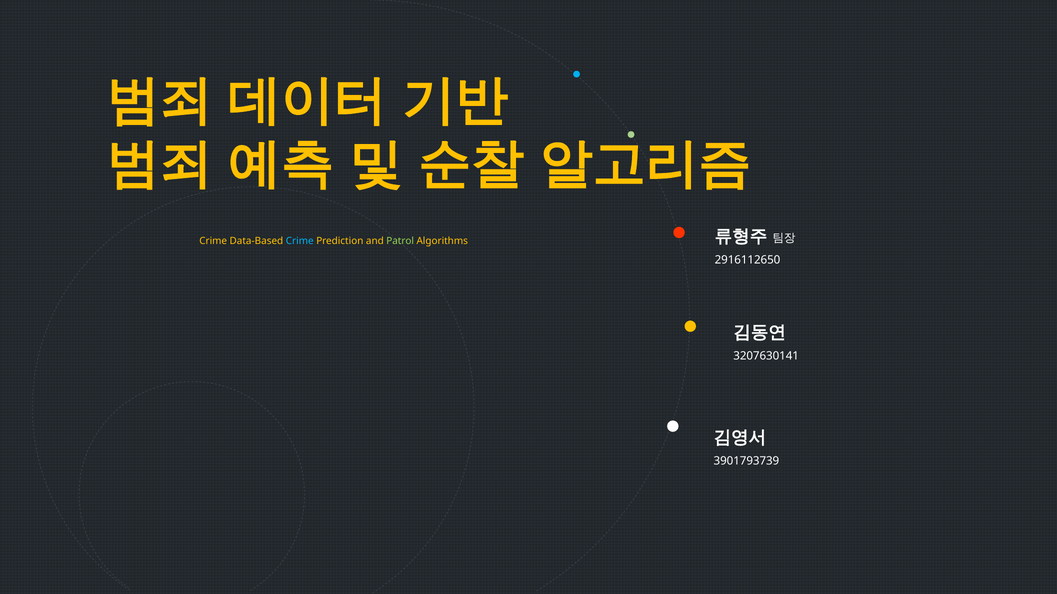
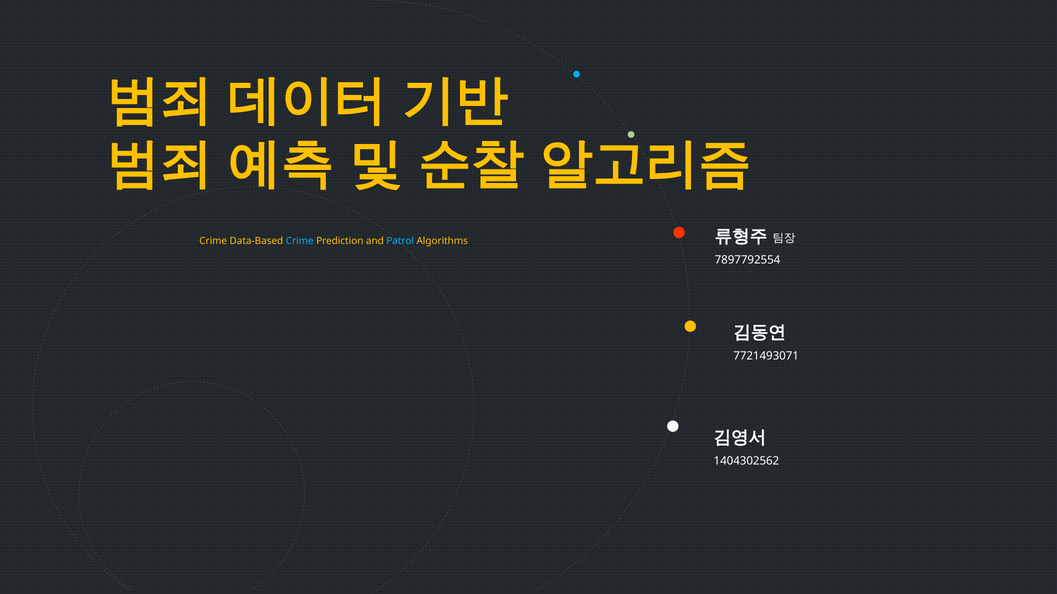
Patrol colour: light green -> light blue
2916112650: 2916112650 -> 7897792554
3207630141: 3207630141 -> 7721493071
3901793739: 3901793739 -> 1404302562
